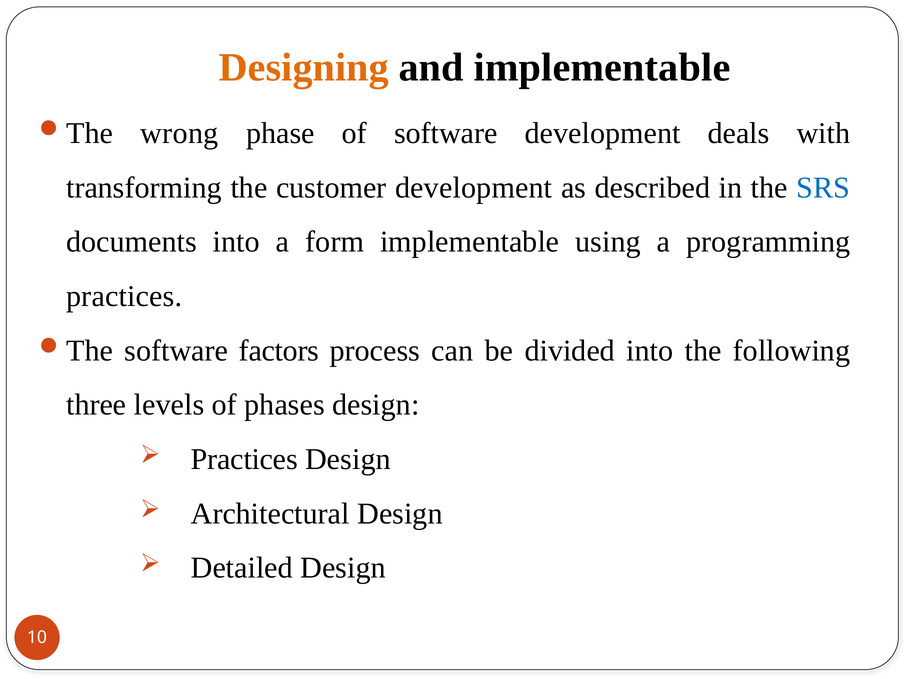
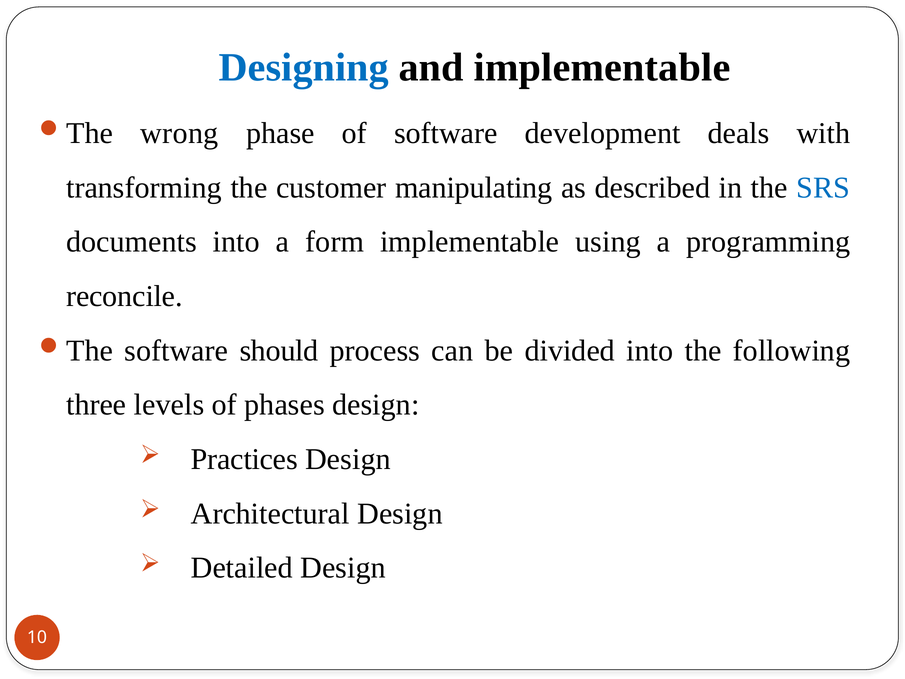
Designing colour: orange -> blue
customer development: development -> manipulating
practices at (124, 296): practices -> reconcile
factors: factors -> should
